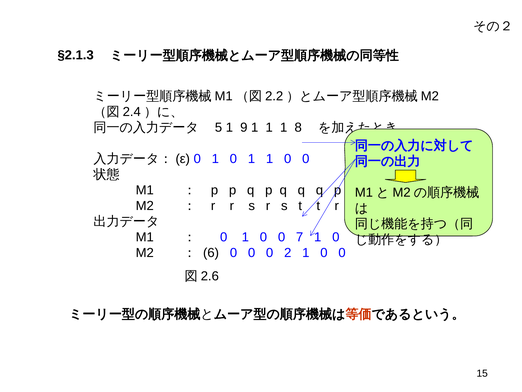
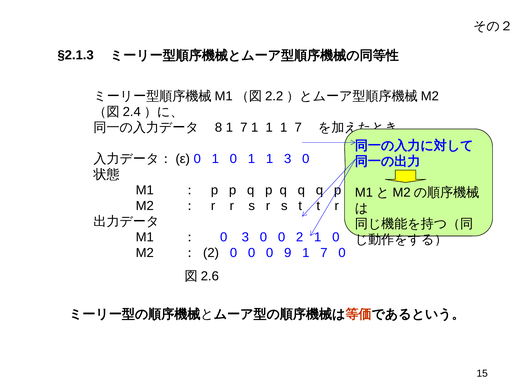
5: 5 -> 8
9 at (244, 127): 9 -> 7
1 1 8: 8 -> 7
1 1 0: 0 -> 3
1 at (245, 237): 1 -> 3
0 7: 7 -> 2
6 at (211, 253): 6 -> 2
2: 2 -> 9
0 at (324, 253): 0 -> 7
